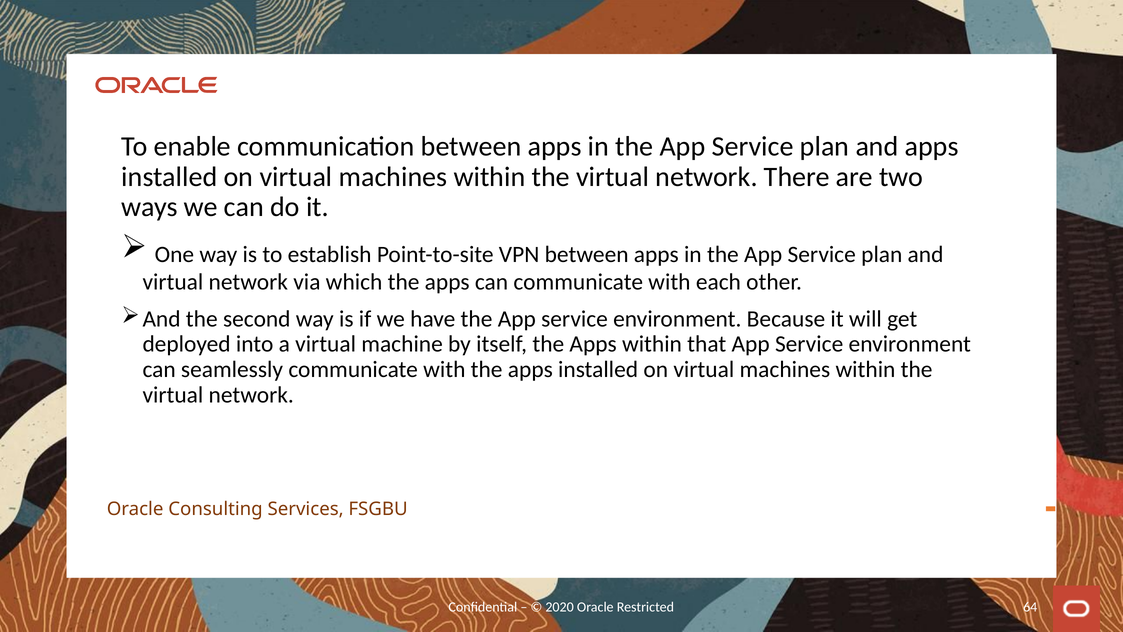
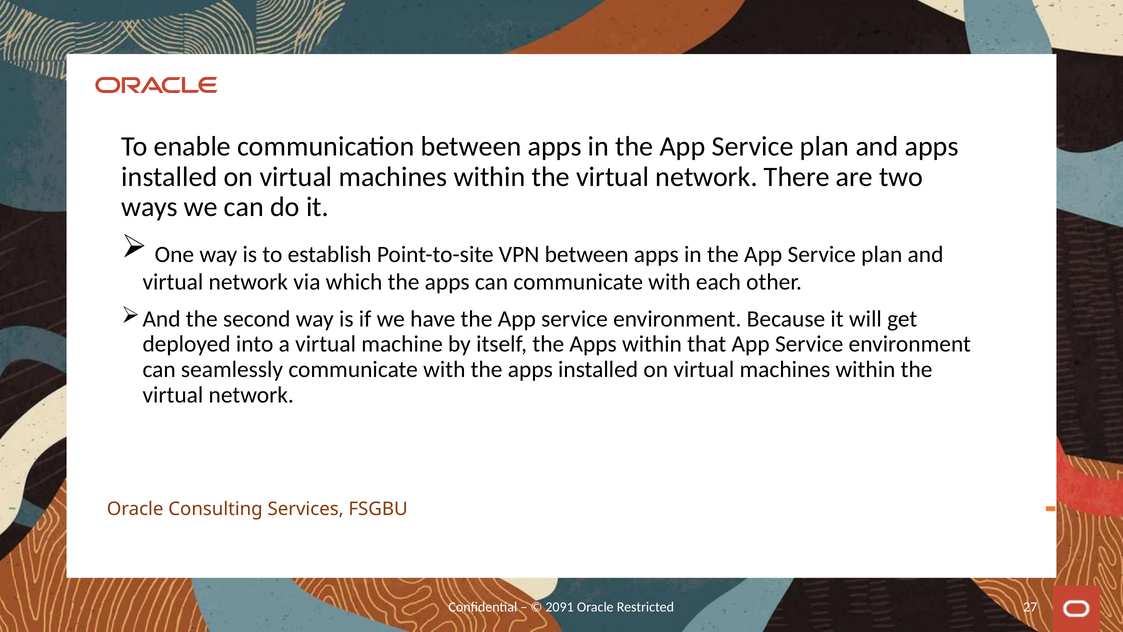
2020: 2020 -> 2091
64: 64 -> 27
